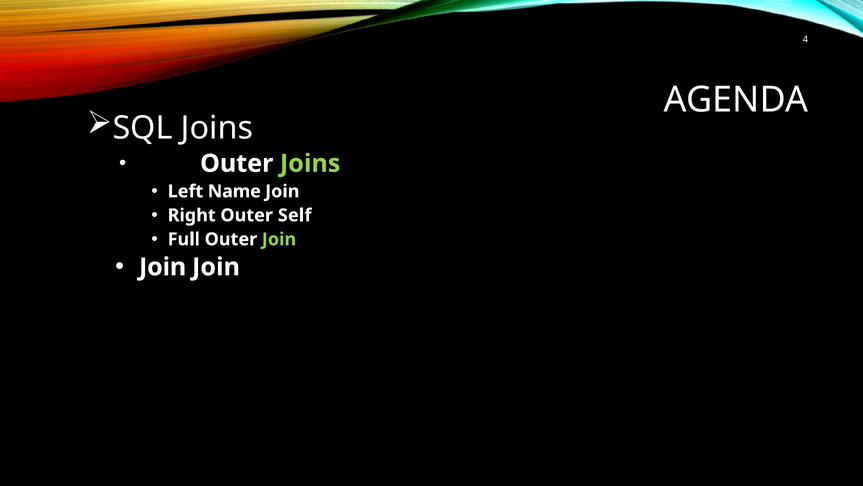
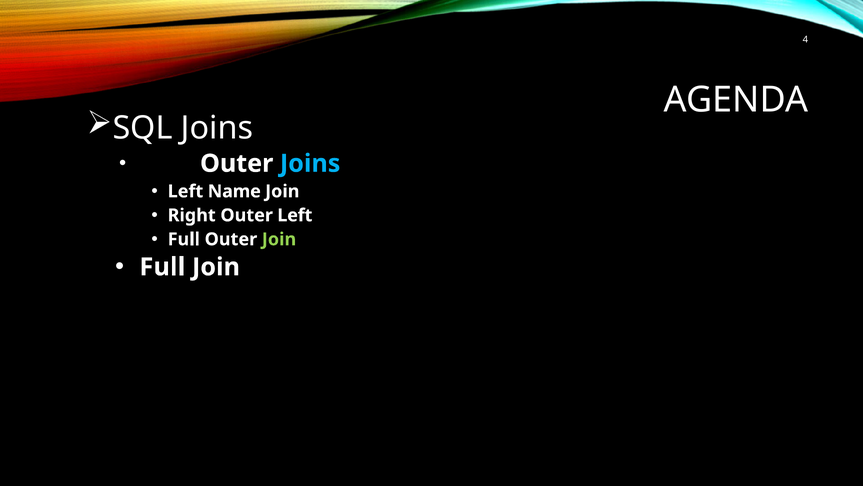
Joins at (310, 163) colour: light green -> light blue
Outer Self: Self -> Left
Join at (163, 267): Join -> Full
